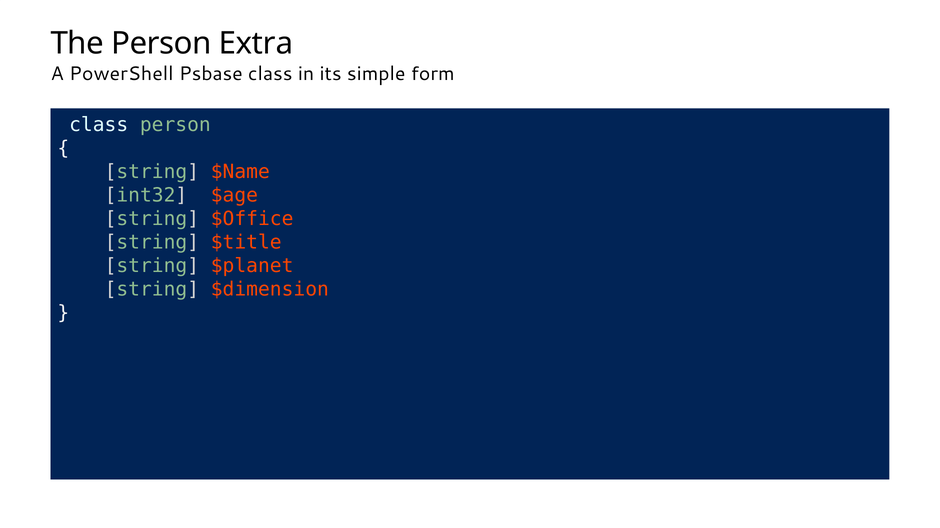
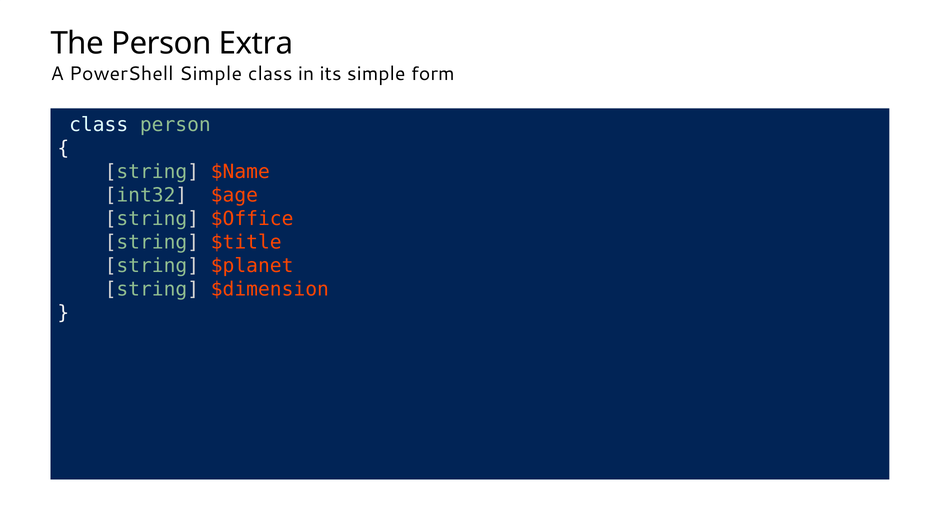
PowerShell Psbase: Psbase -> Simple
